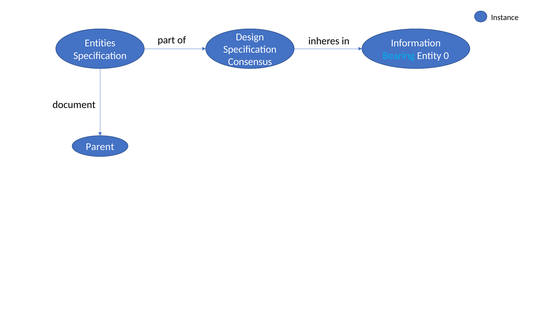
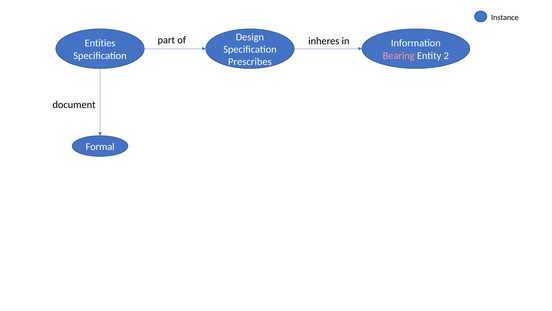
Bearing colour: light blue -> pink
0: 0 -> 2
Consensus: Consensus -> Prescribes
Parent: Parent -> Formal
